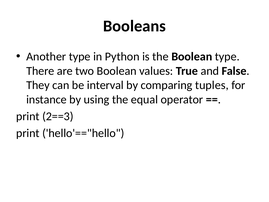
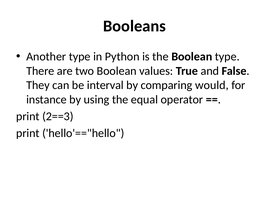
tuples: tuples -> would
